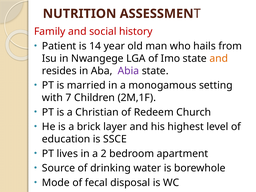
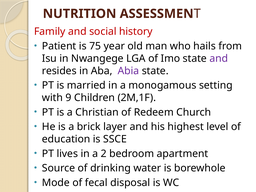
14: 14 -> 75
and at (219, 58) colour: orange -> purple
7: 7 -> 9
